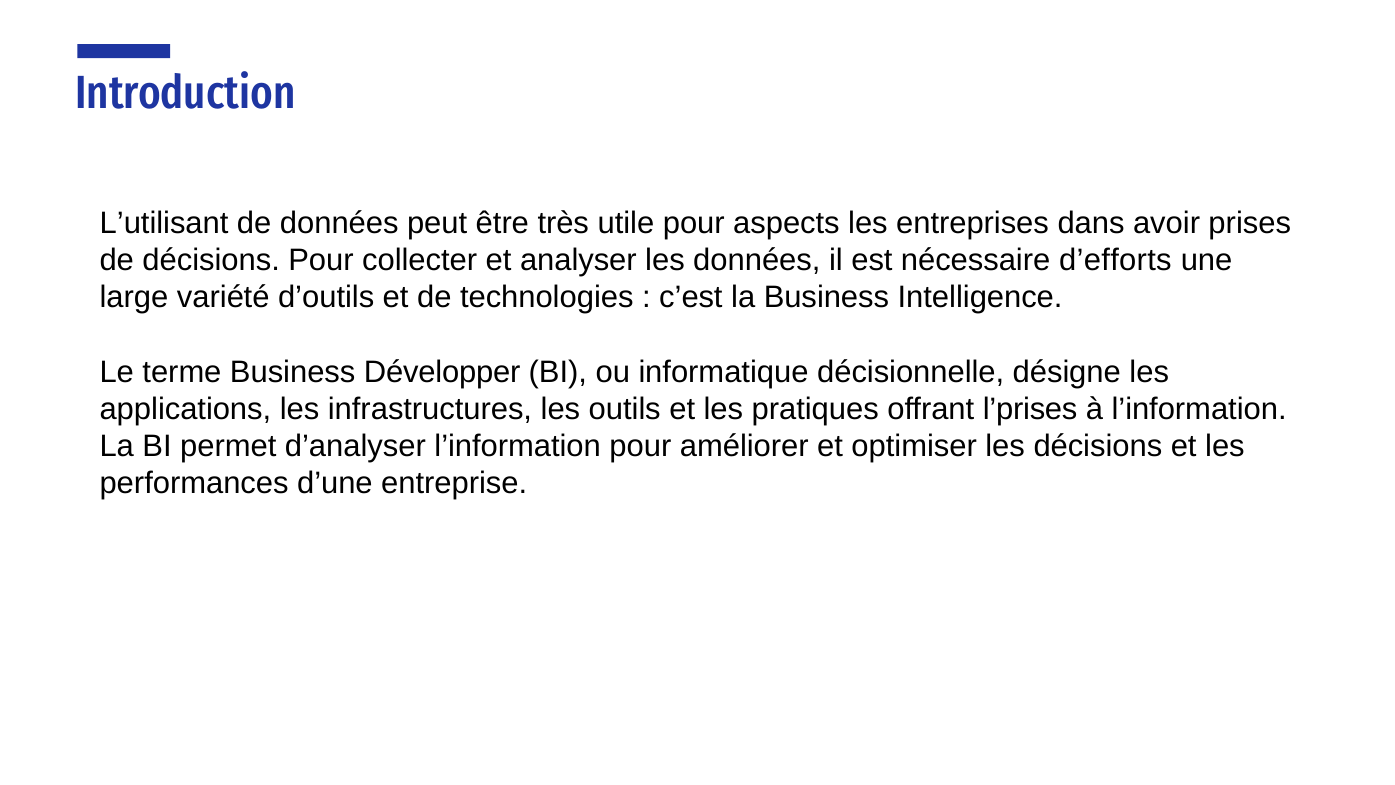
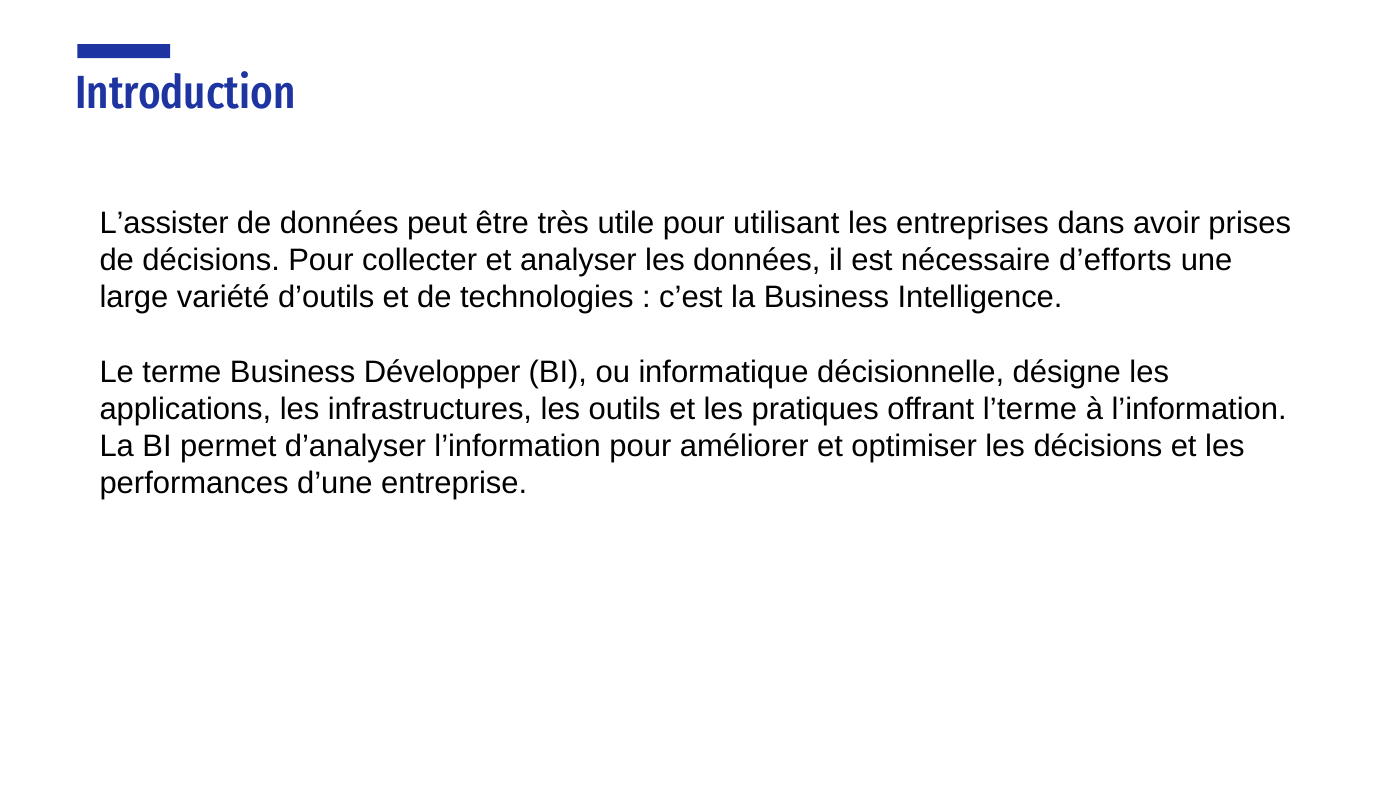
L’utilisant: L’utilisant -> L’assister
aspects: aspects -> utilisant
l’prises: l’prises -> l’terme
